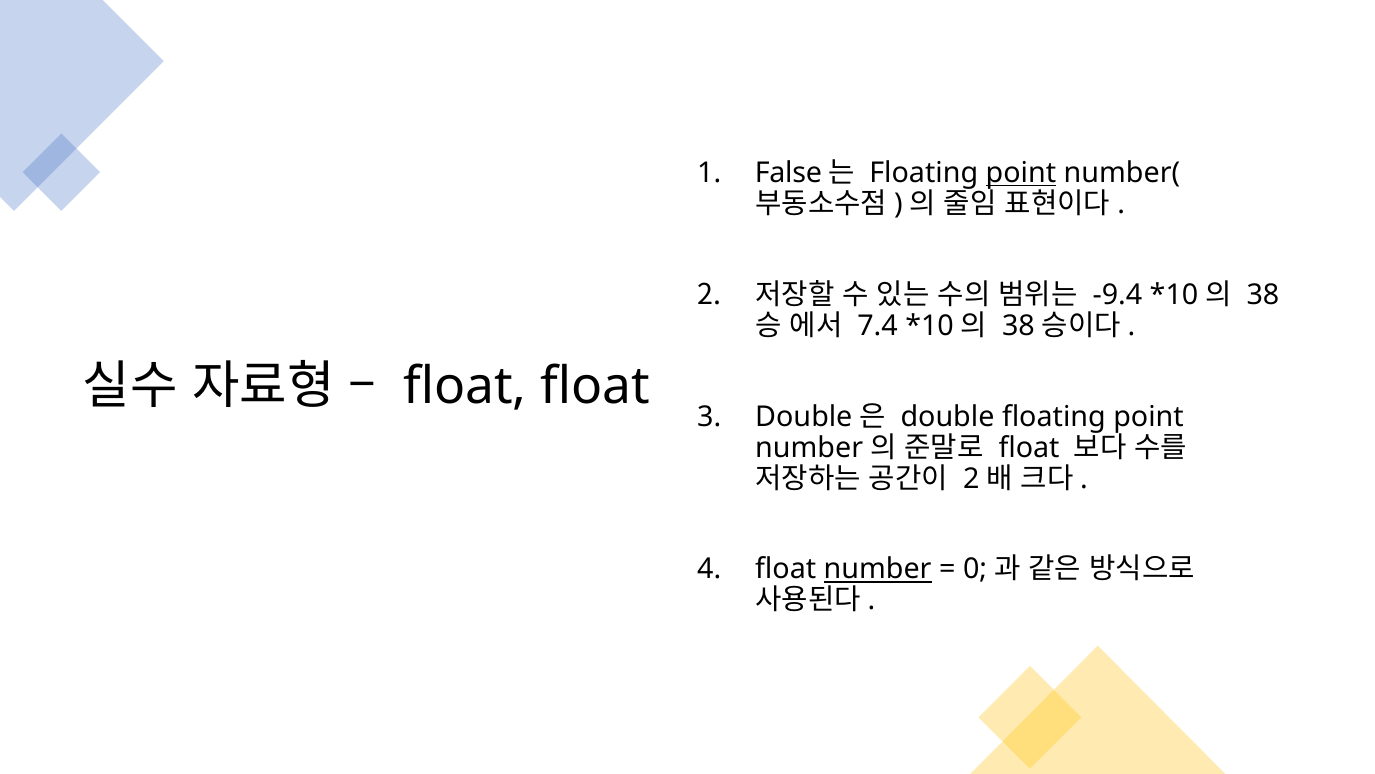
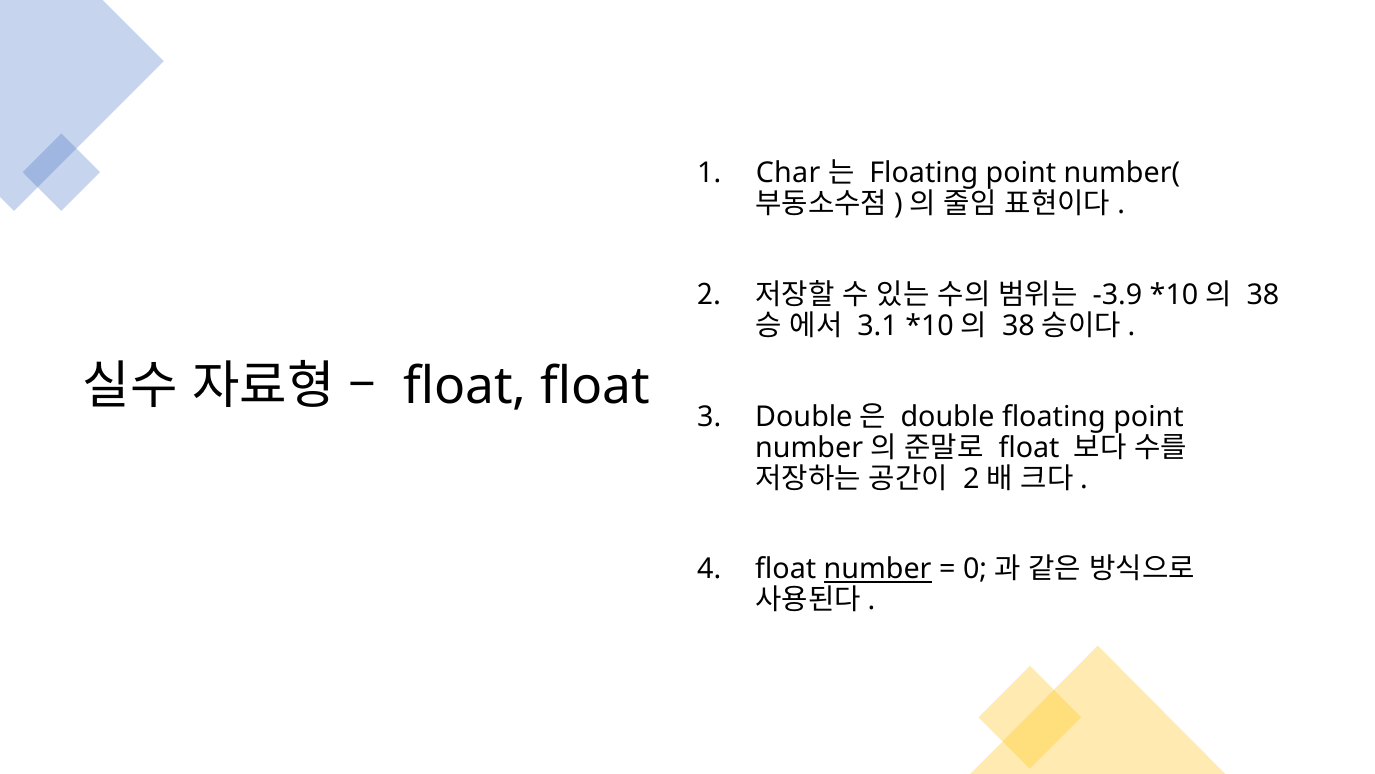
False: False -> Char
point at (1021, 173) underline: present -> none
-9.4: -9.4 -> -3.9
7.4: 7.4 -> 3.1
